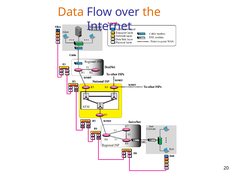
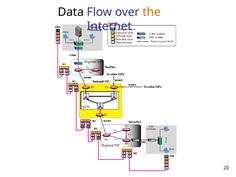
Data colour: orange -> black
